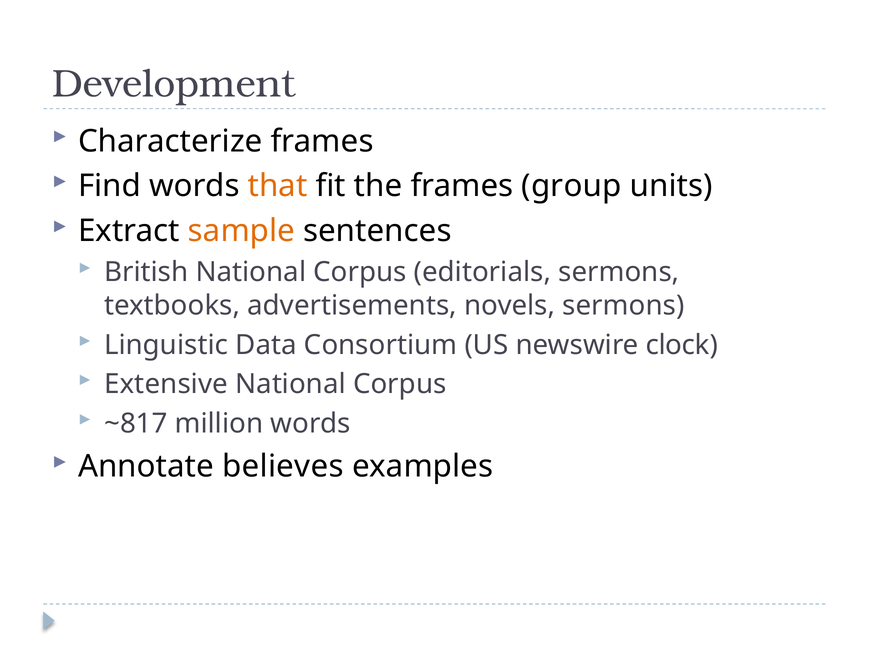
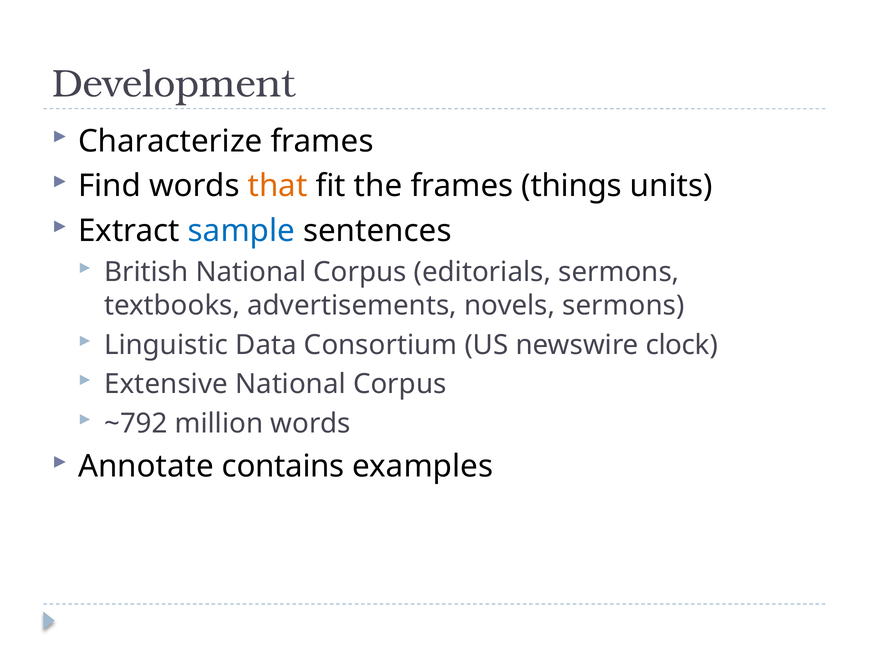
group: group -> things
sample colour: orange -> blue
~817: ~817 -> ~792
believes: believes -> contains
